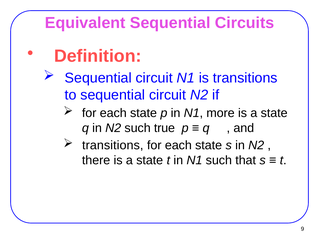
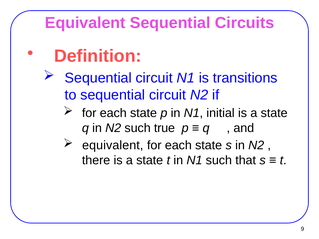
more: more -> initial
transitions at (113, 146): transitions -> equivalent
